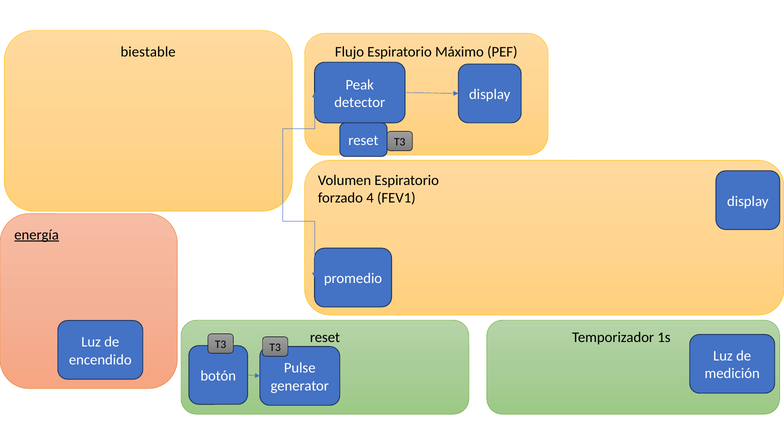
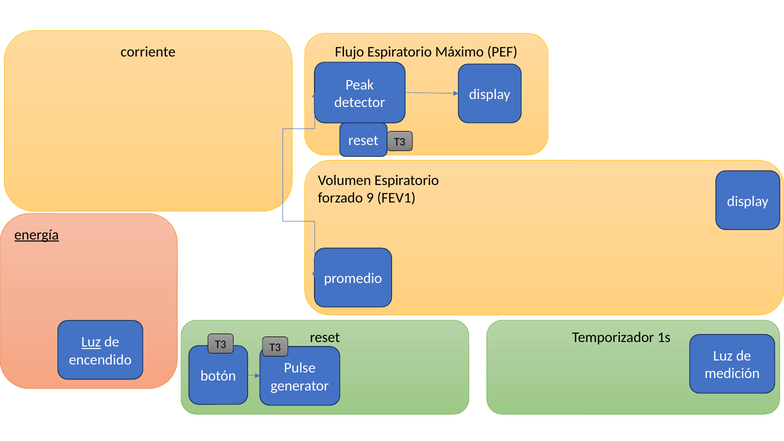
biestable: biestable -> corriente
4: 4 -> 9
Luz at (91, 342) underline: none -> present
